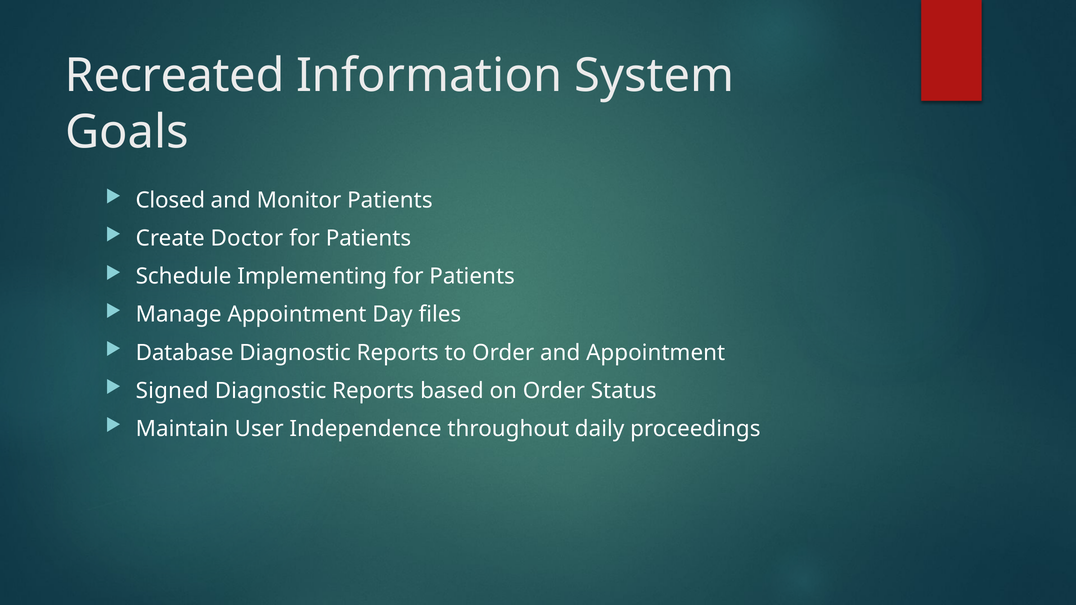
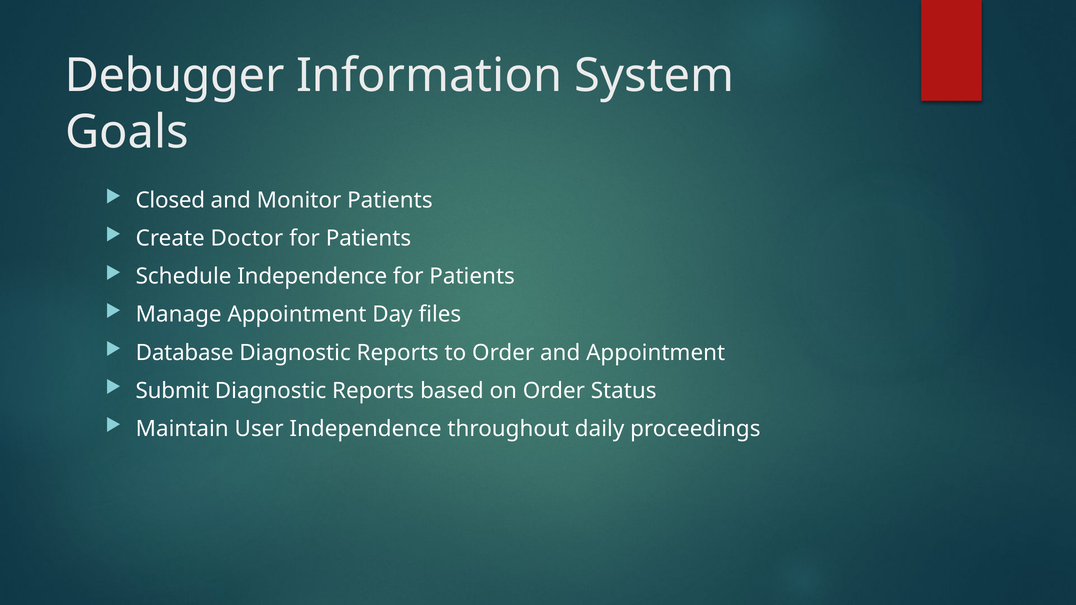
Recreated: Recreated -> Debugger
Schedule Implementing: Implementing -> Independence
Signed: Signed -> Submit
